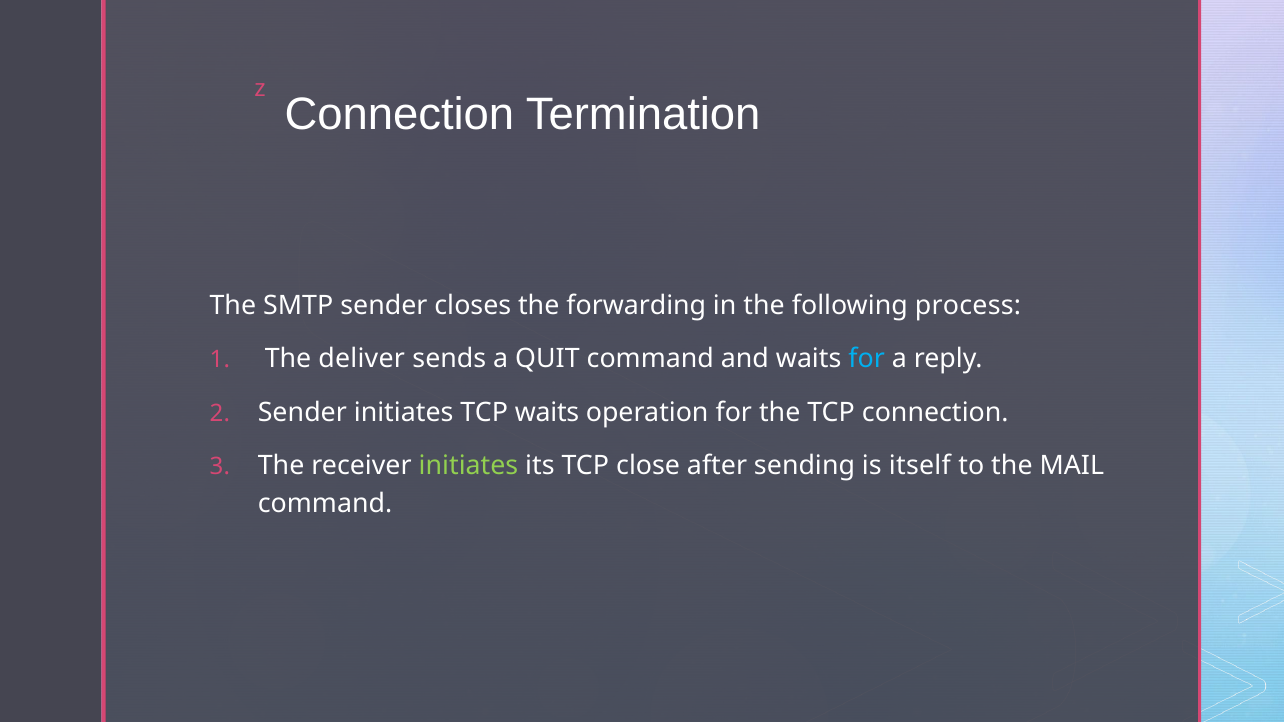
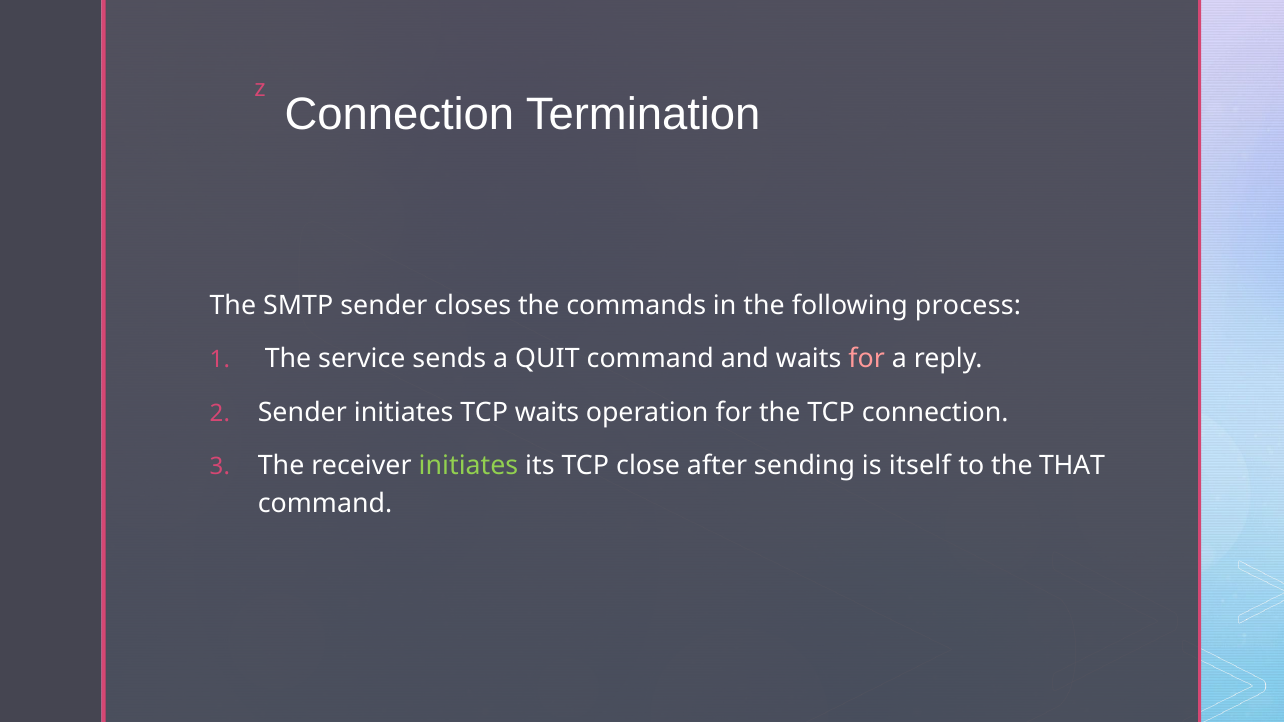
forwarding: forwarding -> commands
deliver: deliver -> service
for at (867, 359) colour: light blue -> pink
MAIL: MAIL -> THAT
